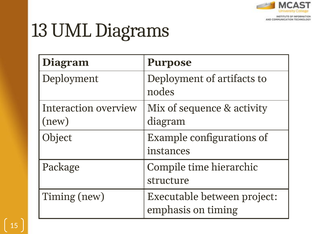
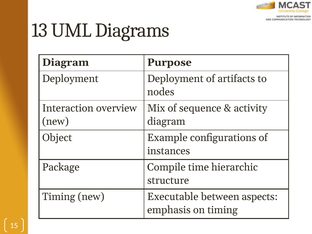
project: project -> aspects
